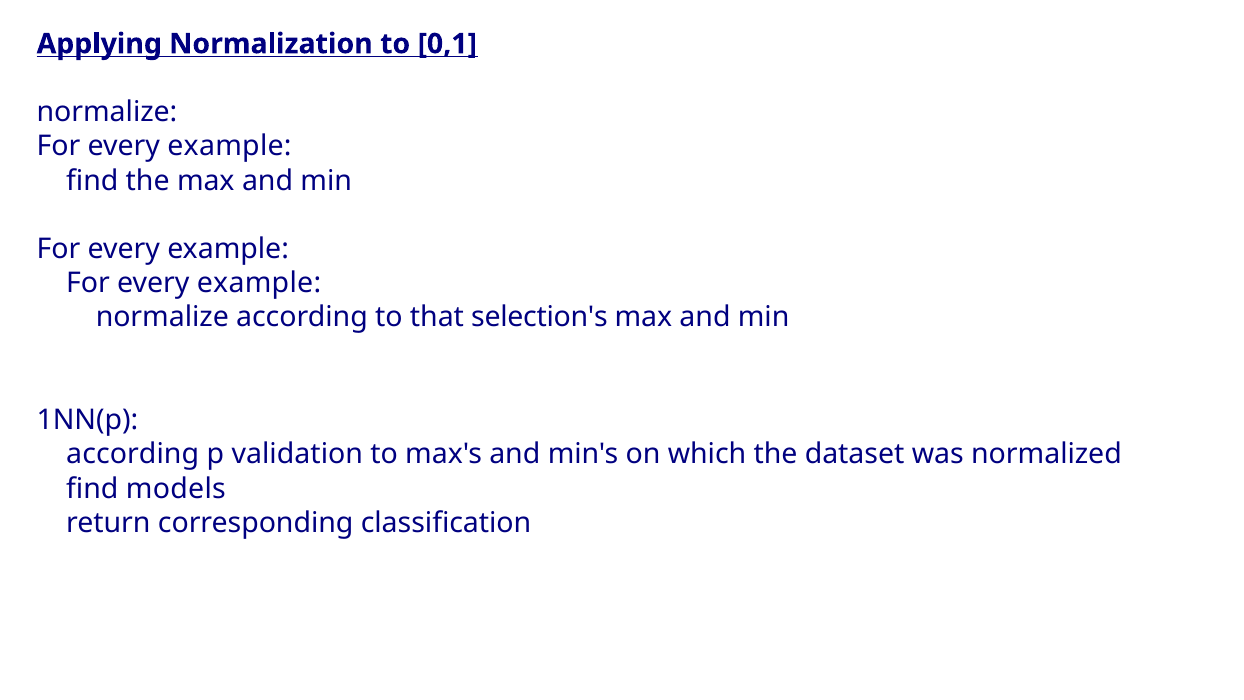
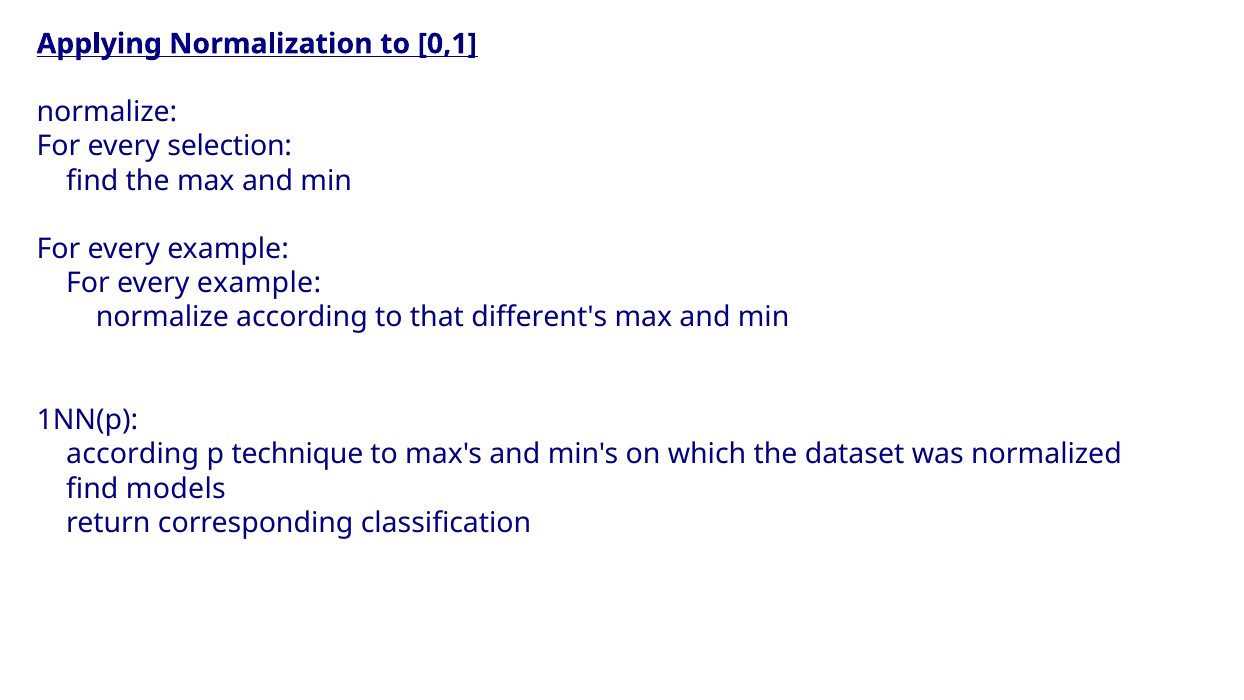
example at (229, 146): example -> selection
selection's: selection's -> different's
validation: validation -> technique
